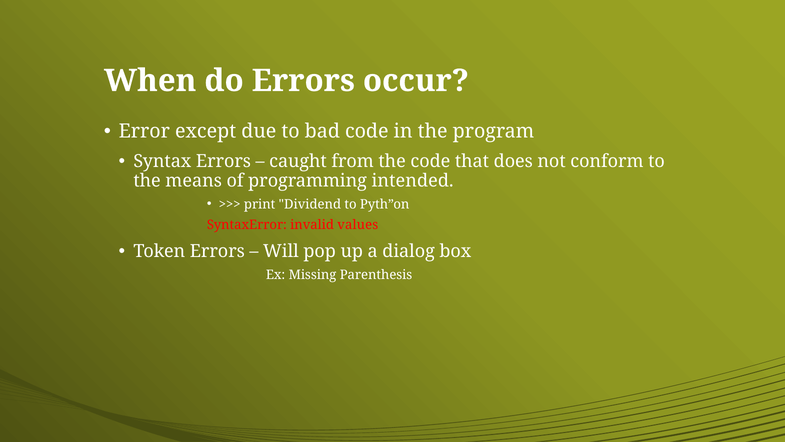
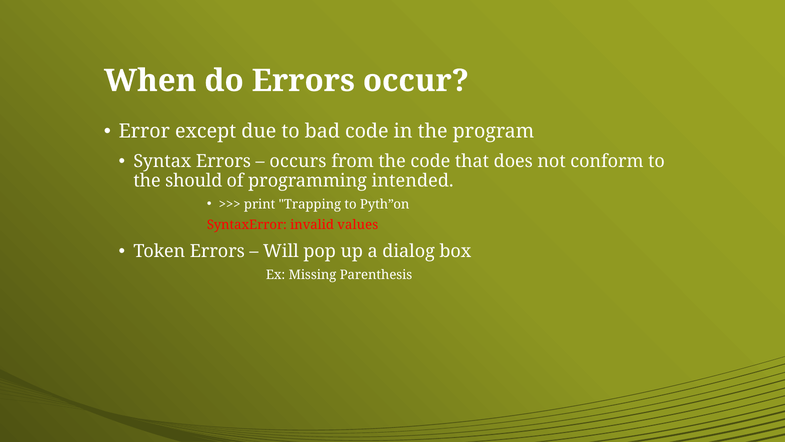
caught: caught -> occurs
means: means -> should
Dividend: Dividend -> Trapping
